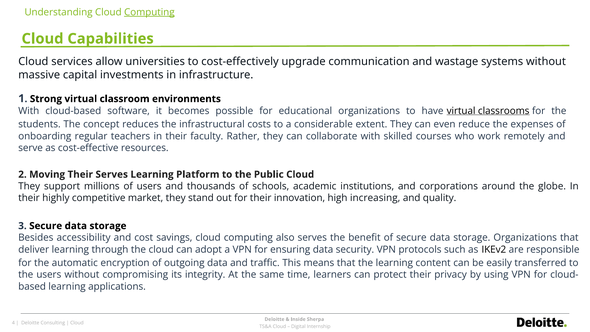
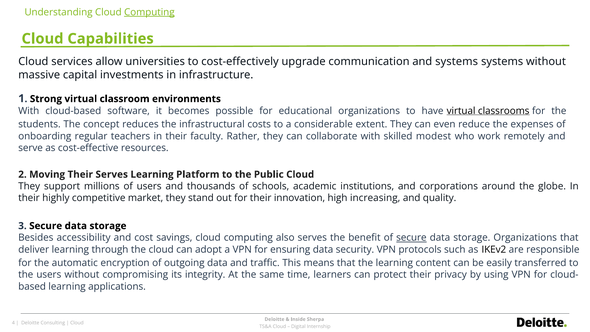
and wastage: wastage -> systems
courses: courses -> modest
secure at (411, 238) underline: none -> present
